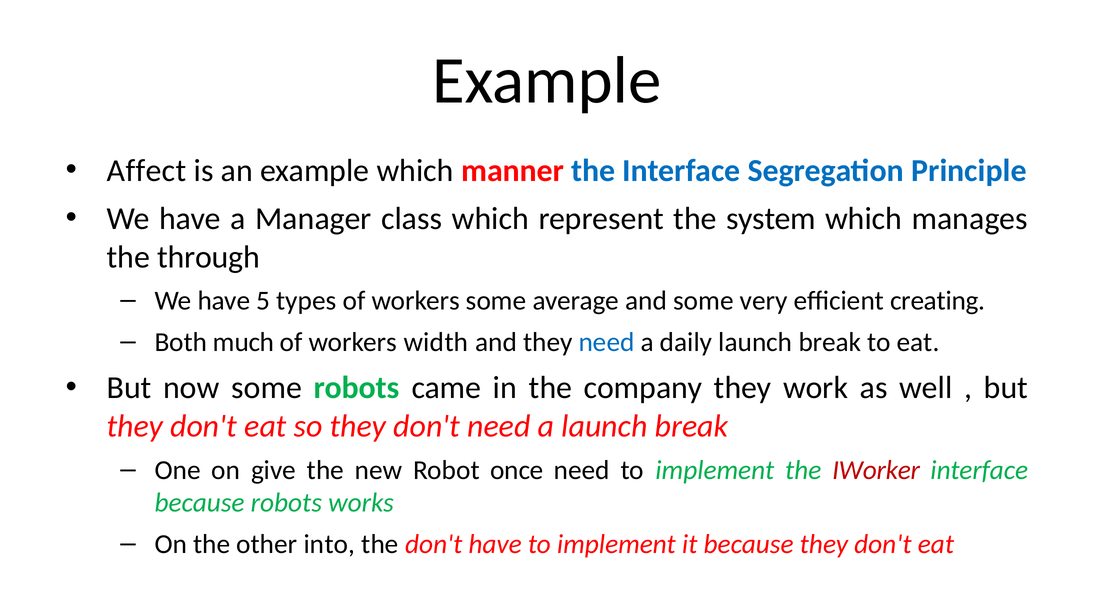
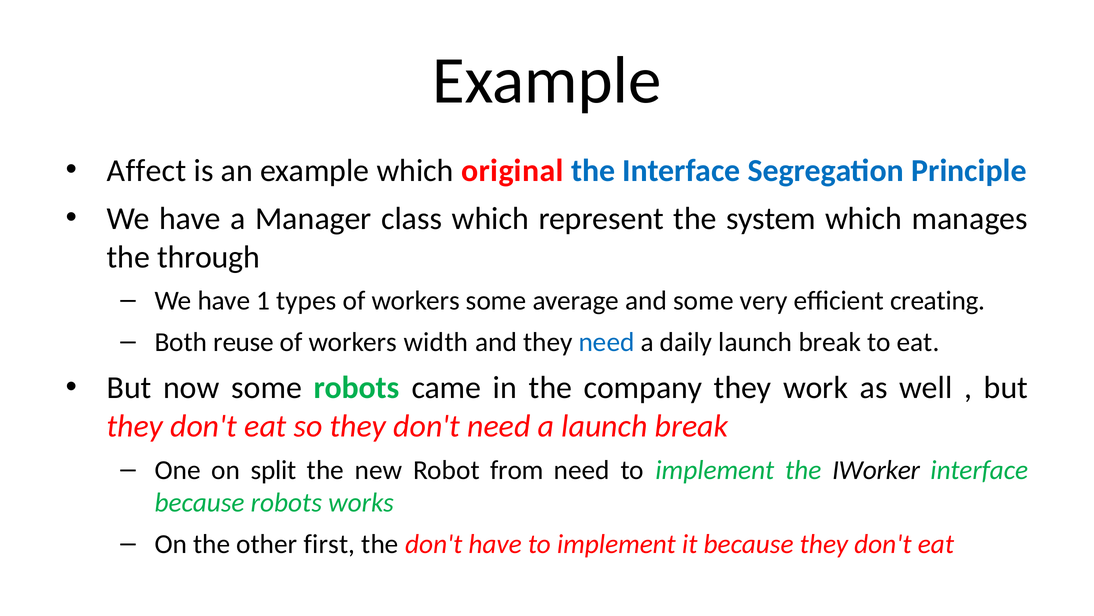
manner: manner -> original
5: 5 -> 1
much: much -> reuse
give: give -> split
once: once -> from
IWorker colour: red -> black
into: into -> first
